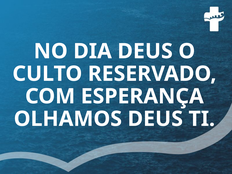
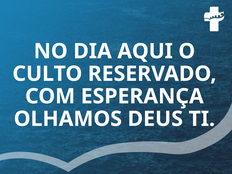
DIA DEUS: DEUS -> AQUI
